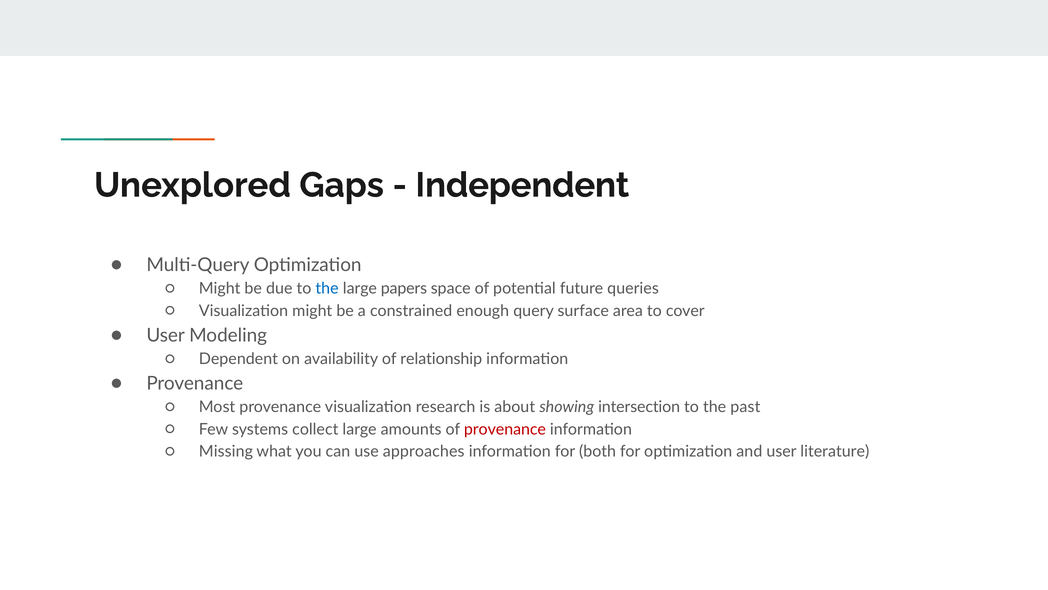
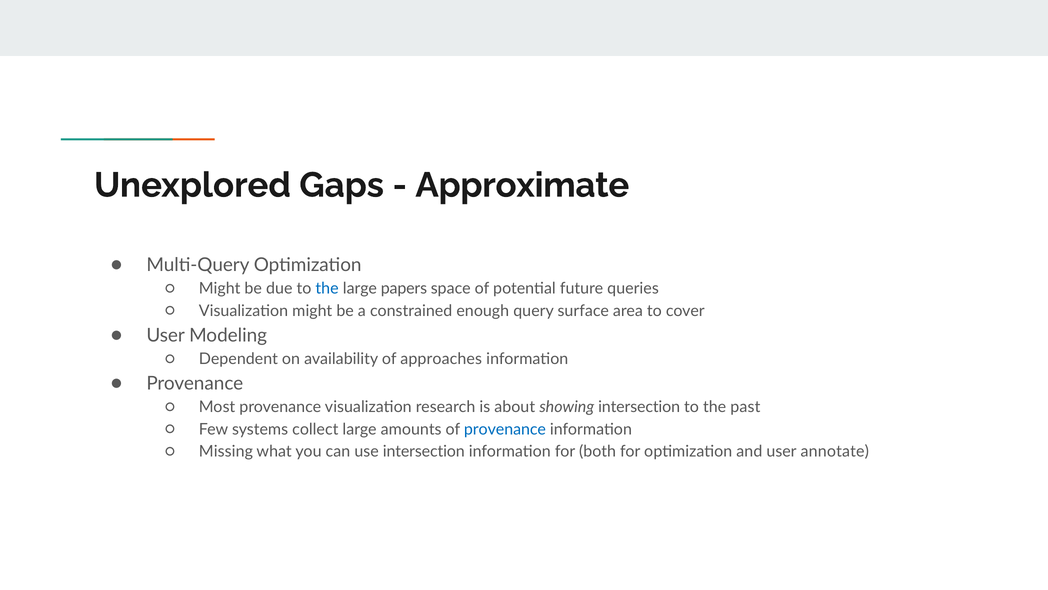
Independent: Independent -> Approximate
relationship: relationship -> approaches
provenance at (505, 429) colour: red -> blue
use approaches: approaches -> intersection
literature: literature -> annotate
